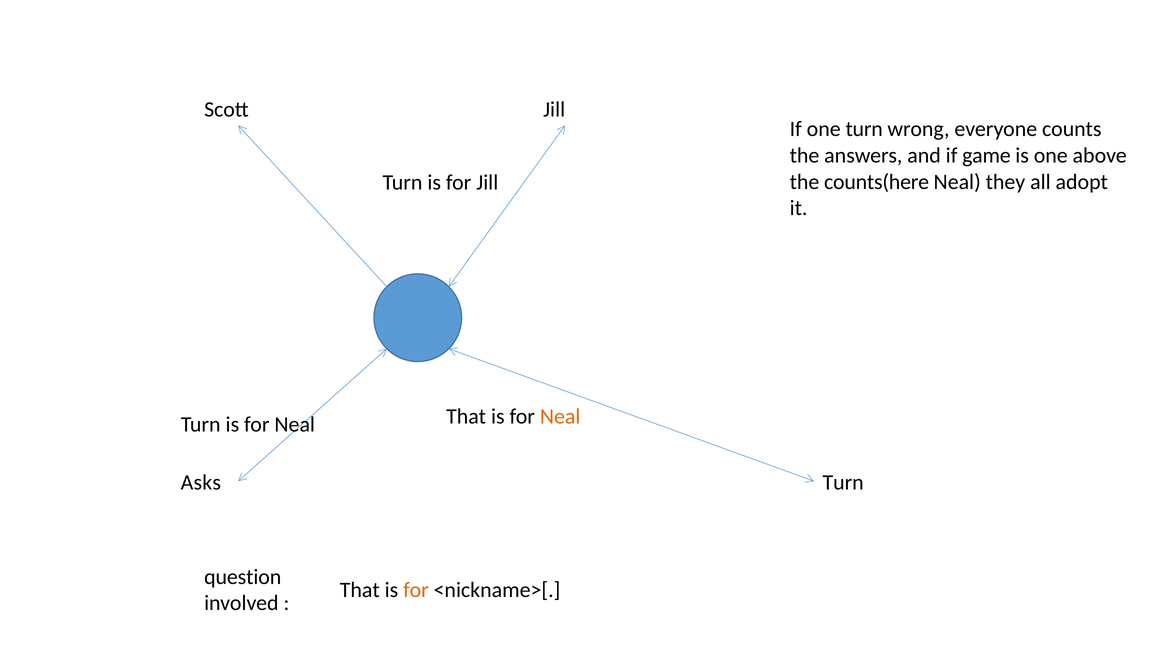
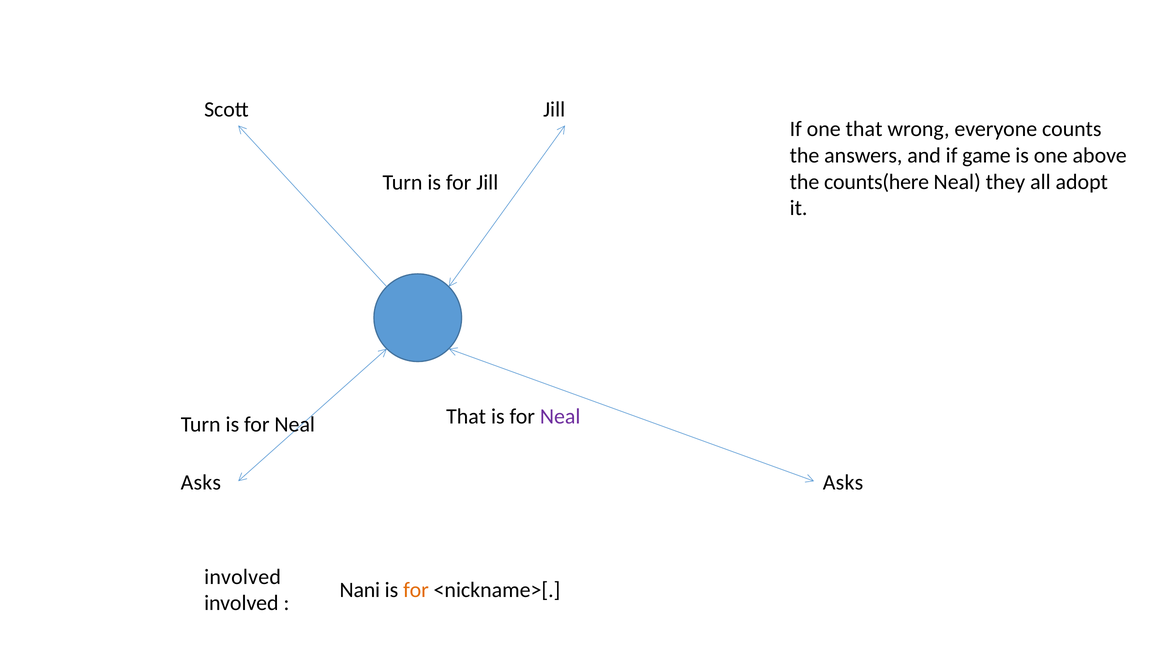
one turn: turn -> that
Neal at (560, 416) colour: orange -> purple
Turn at (843, 482): Turn -> Asks
question at (243, 576): question -> involved
That at (360, 590): That -> Nani
